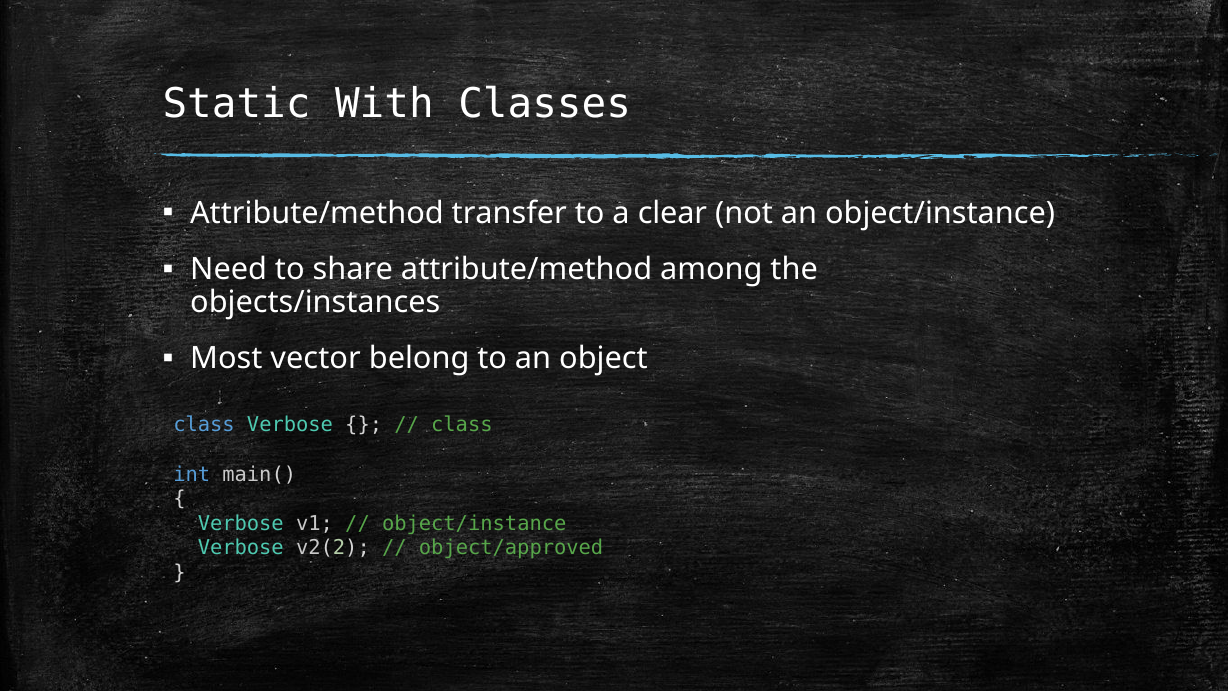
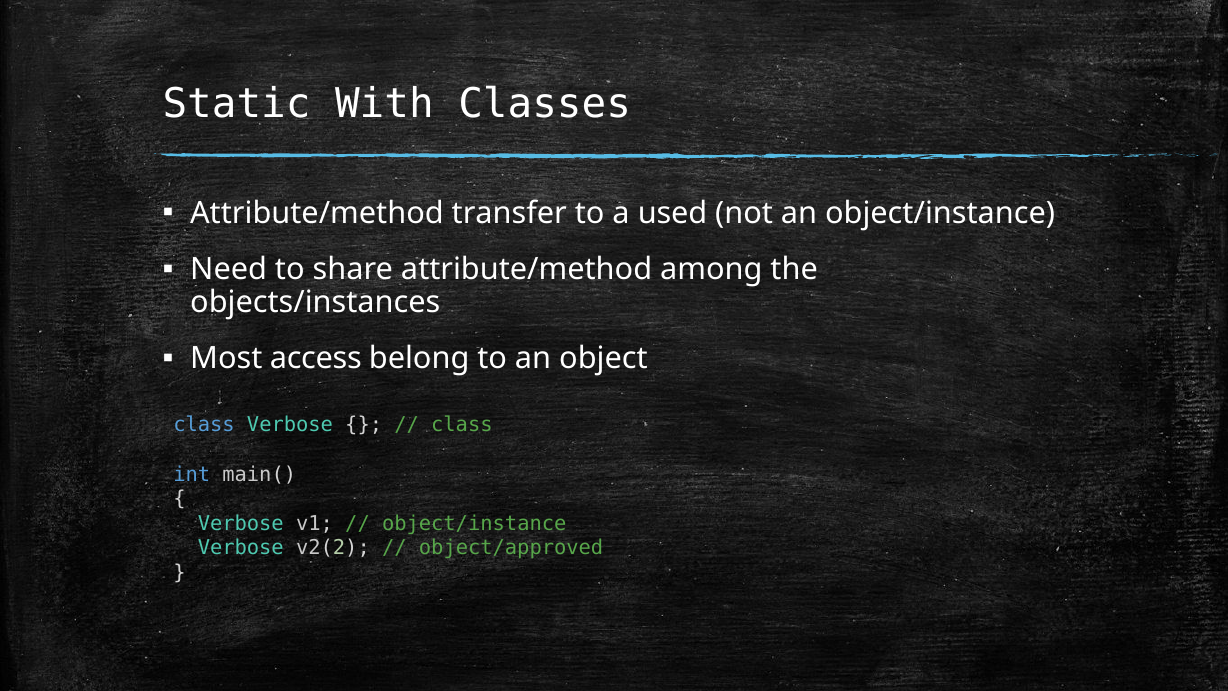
clear: clear -> used
vector: vector -> access
